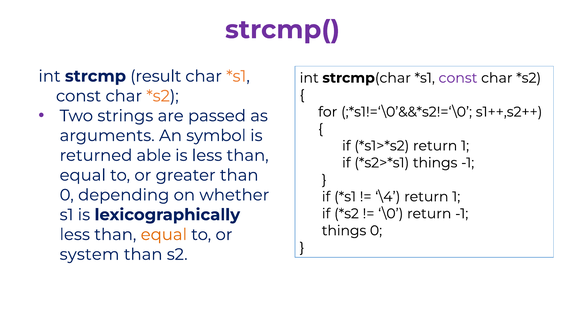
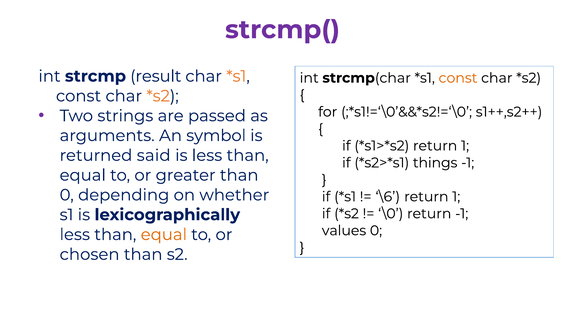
const at (458, 78) colour: purple -> orange
able: able -> said
\4: \4 -> \6
things at (344, 230): things -> values
system: system -> chosen
